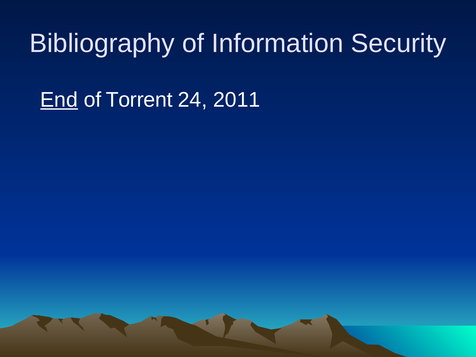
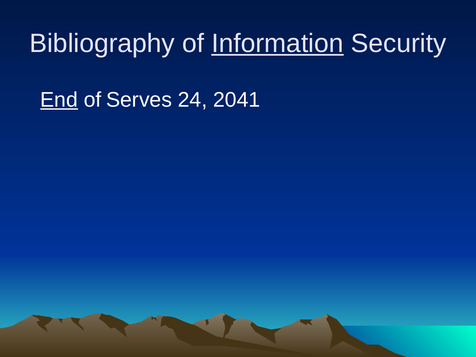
Information underline: none -> present
Torrent: Torrent -> Serves
2011: 2011 -> 2041
